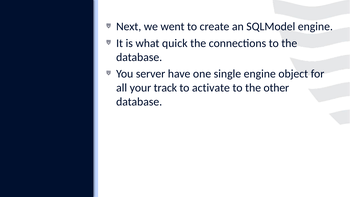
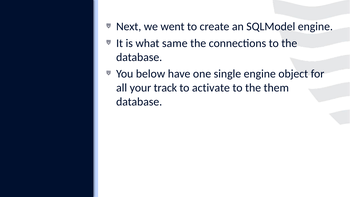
quick: quick -> same
server: server -> below
other: other -> them
